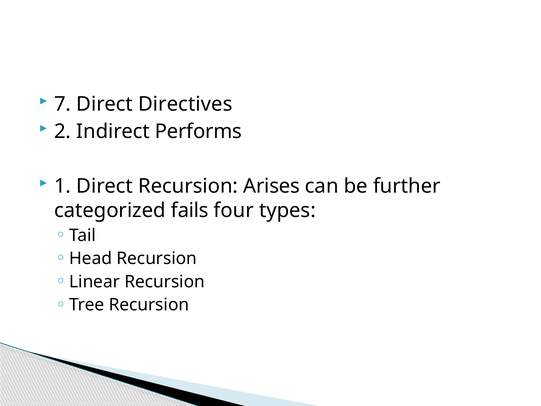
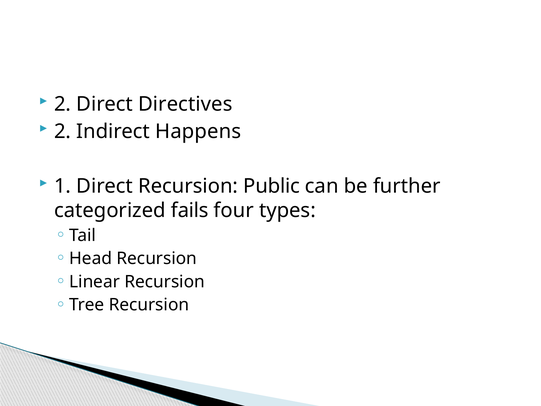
7 at (63, 104): 7 -> 2
Performs: Performs -> Happens
Arises: Arises -> Public
